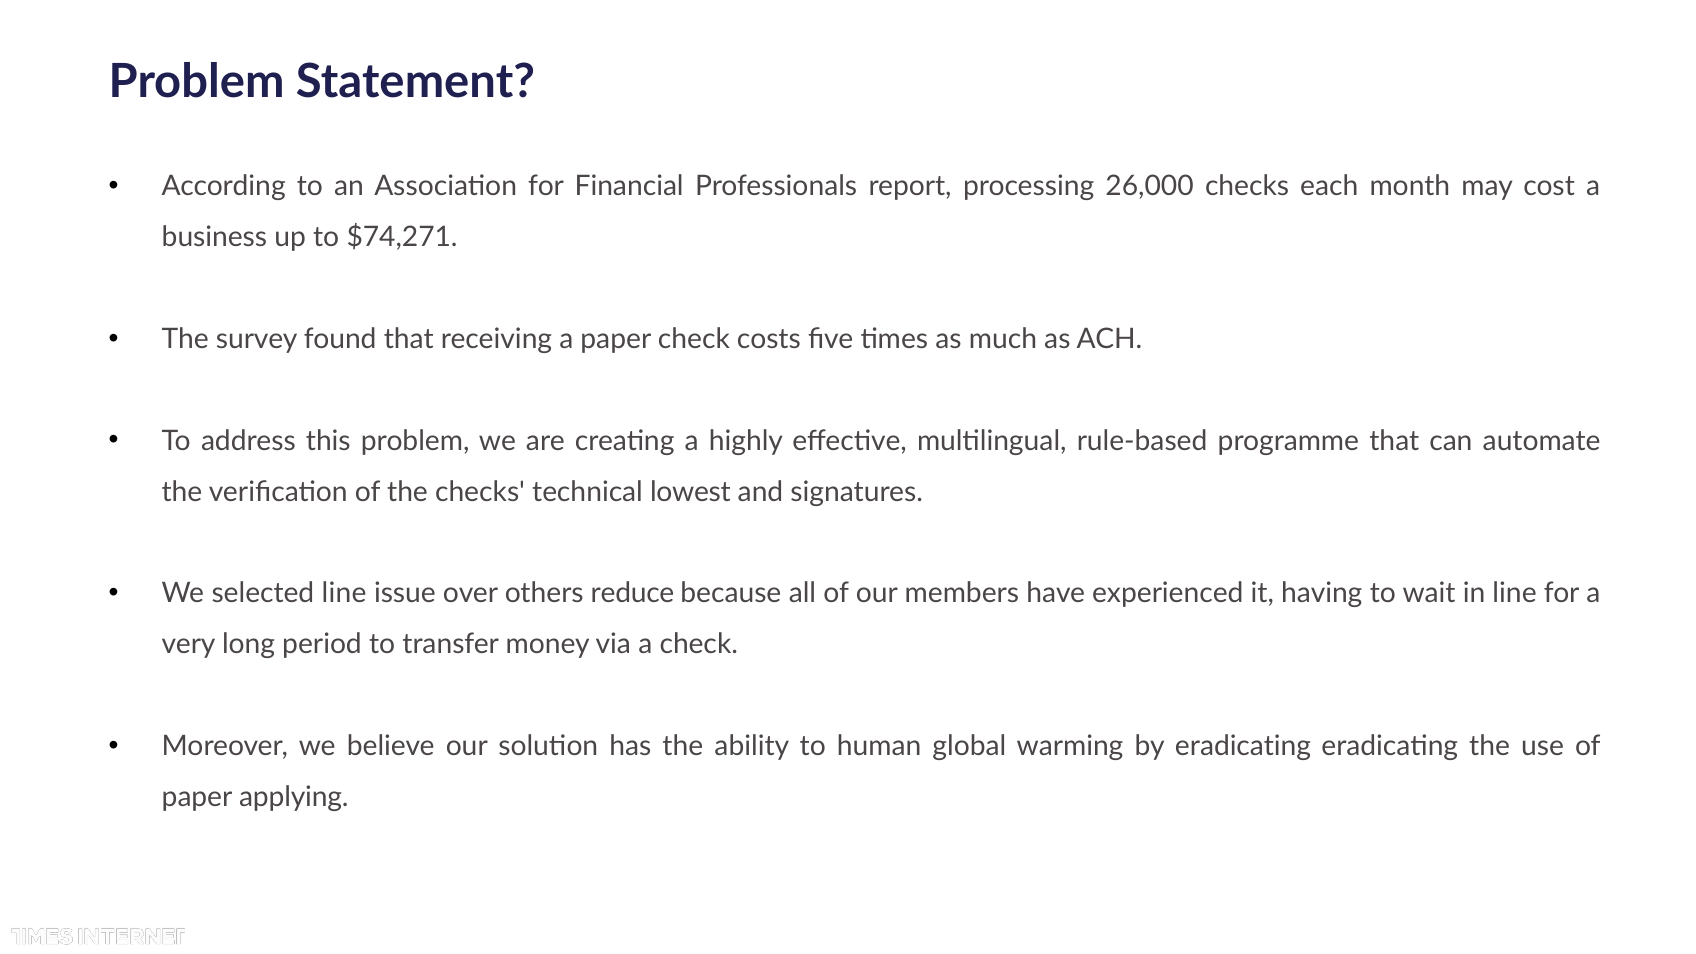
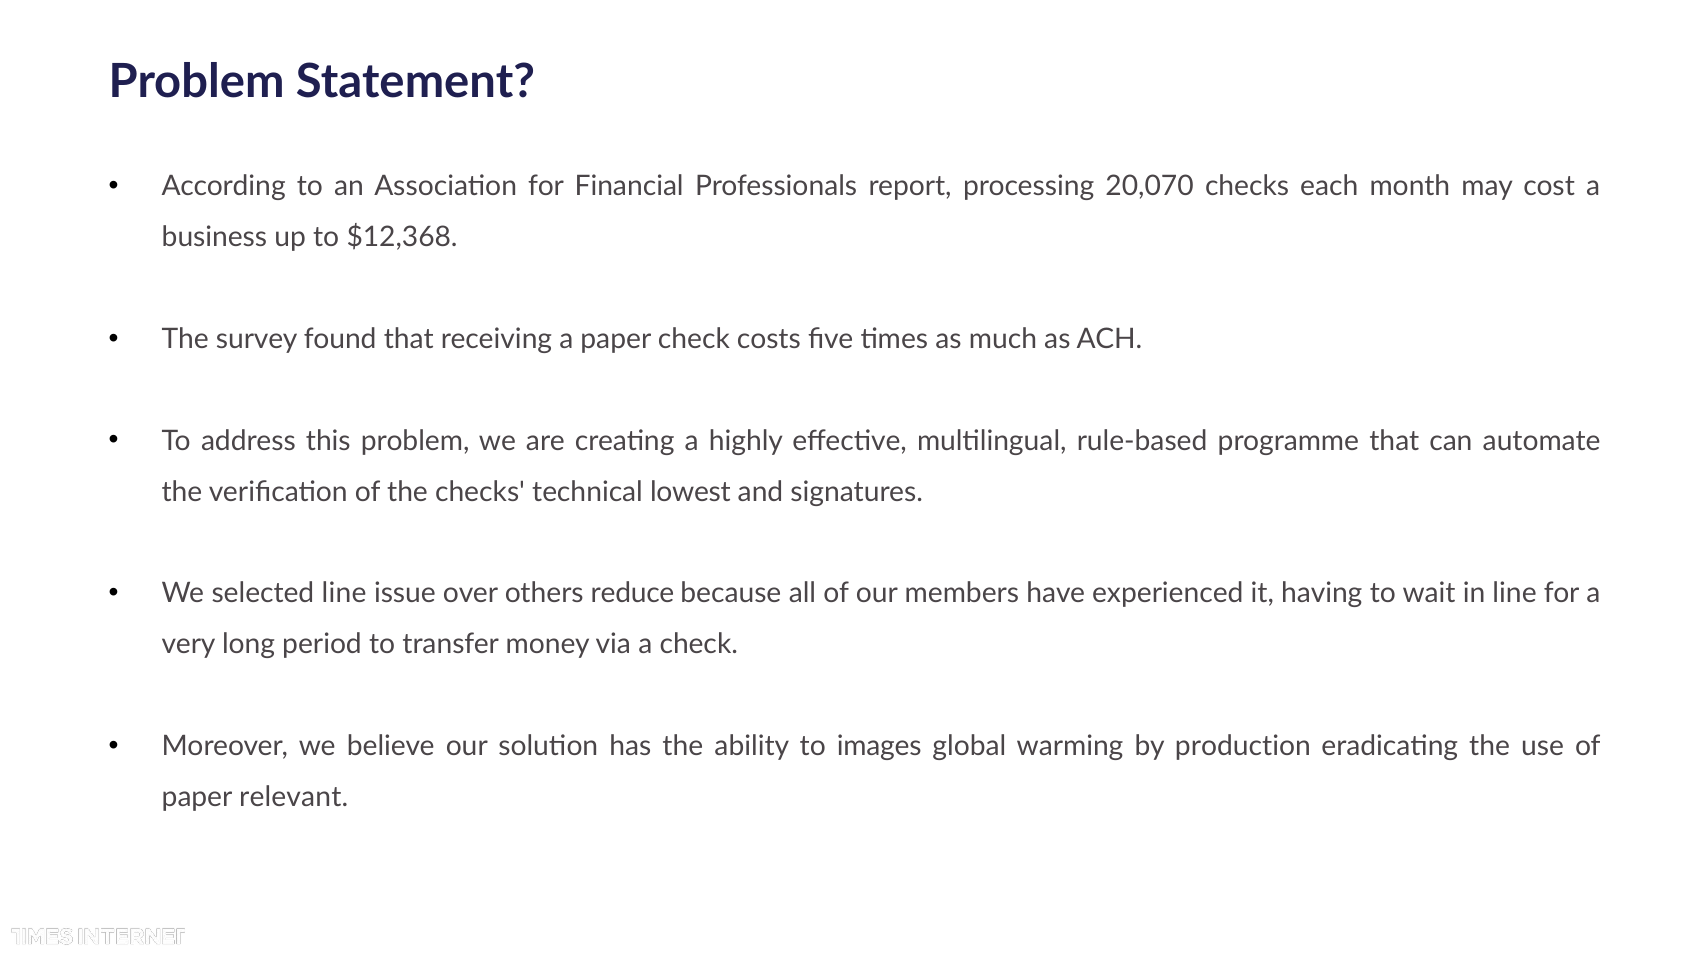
26,000: 26,000 -> 20,070
$74,271: $74,271 -> $12,368
human: human -> images
by eradicating: eradicating -> production
applying: applying -> relevant
